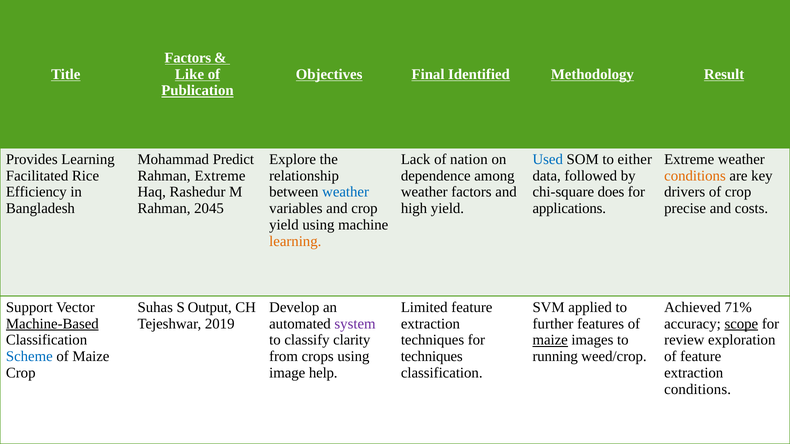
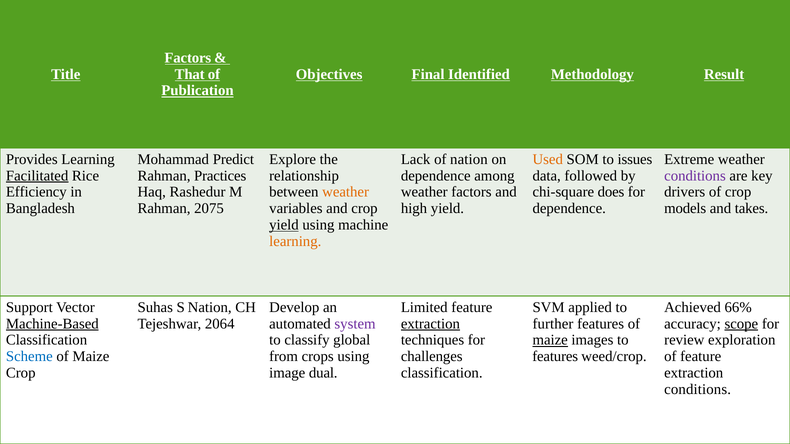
Like: Like -> That
Used colour: blue -> orange
either: either -> issues
Facilitated underline: none -> present
Rahman Extreme: Extreme -> Practices
conditions at (695, 176) colour: orange -> purple
weather at (346, 192) colour: blue -> orange
2045: 2045 -> 2075
applications at (569, 209): applications -> dependence
precise: precise -> models
costs: costs -> takes
yield at (284, 225) underline: none -> present
S Output: Output -> Nation
71%: 71% -> 66%
2019: 2019 -> 2064
extraction at (430, 324) underline: none -> present
clarity: clarity -> global
techniques at (432, 357): techniques -> challenges
running at (555, 357): running -> features
help: help -> dual
